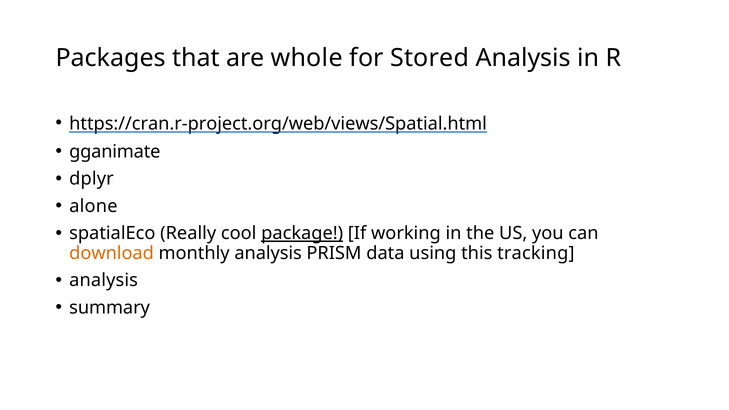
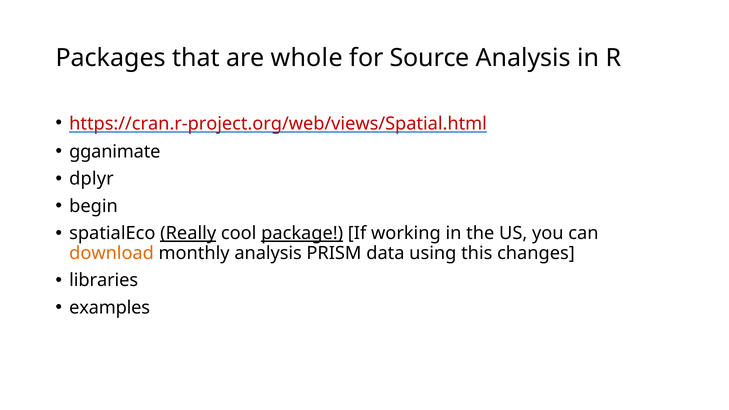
Stored: Stored -> Source
https://cran.r-project.org/web/views/Spatial.html colour: black -> red
alone: alone -> begin
Really underline: none -> present
tracking: tracking -> changes
analysis at (104, 280): analysis -> libraries
summary: summary -> examples
